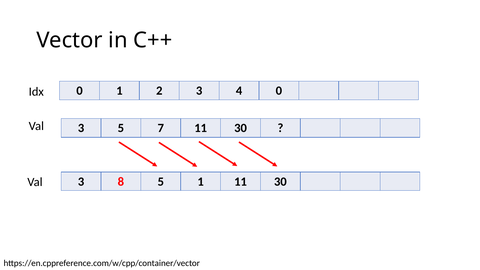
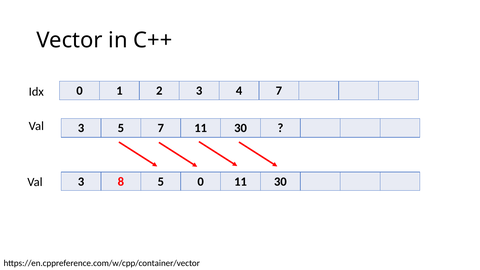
4 0: 0 -> 7
5 1: 1 -> 0
